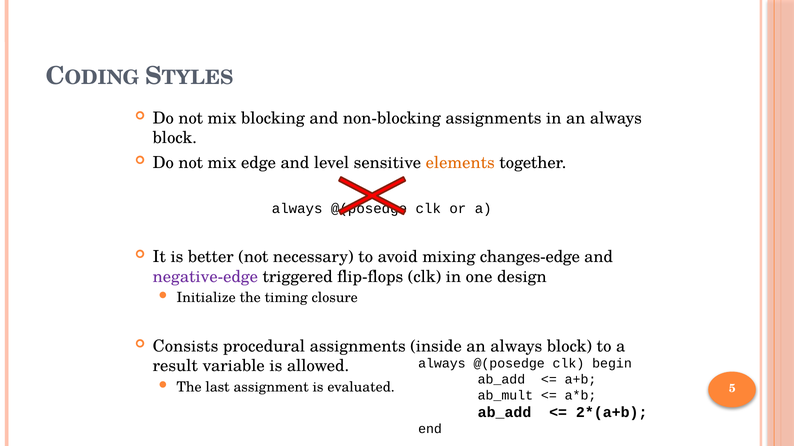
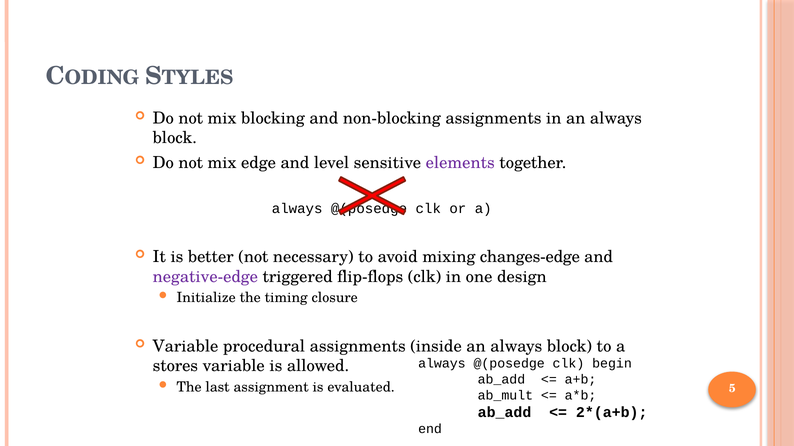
elements colour: orange -> purple
Consists at (186, 347): Consists -> Variable
result: result -> stores
